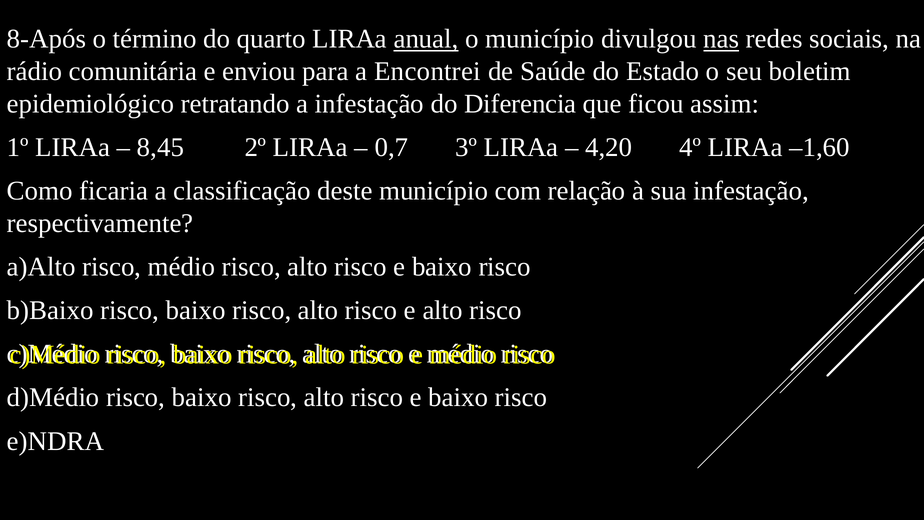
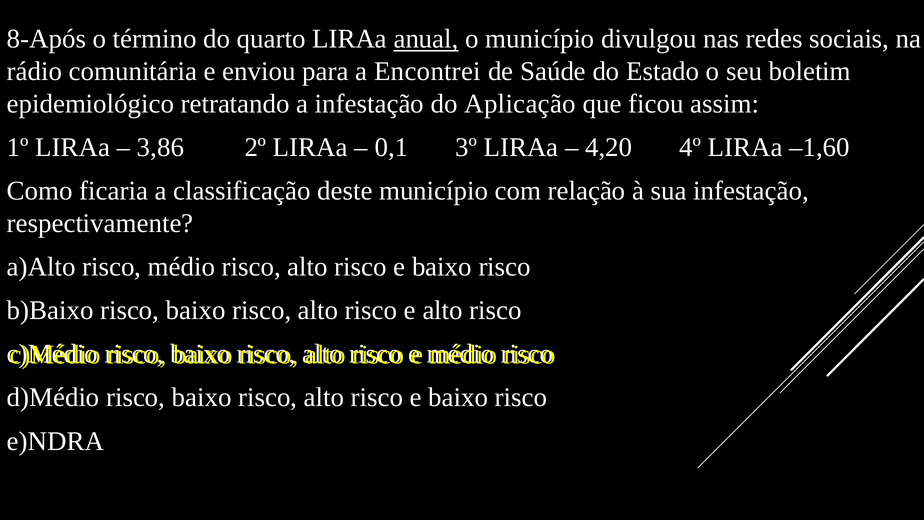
nas underline: present -> none
Diferencia: Diferencia -> Aplicação
8,45: 8,45 -> 3,86
0,7: 0,7 -> 0,1
